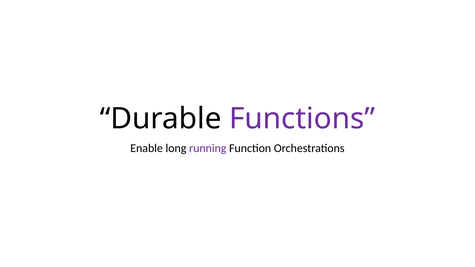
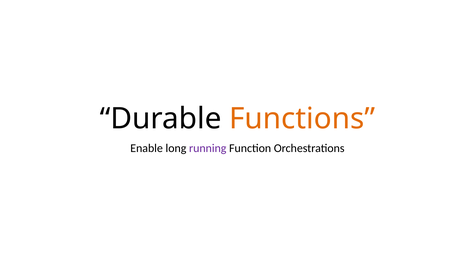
Functions colour: purple -> orange
